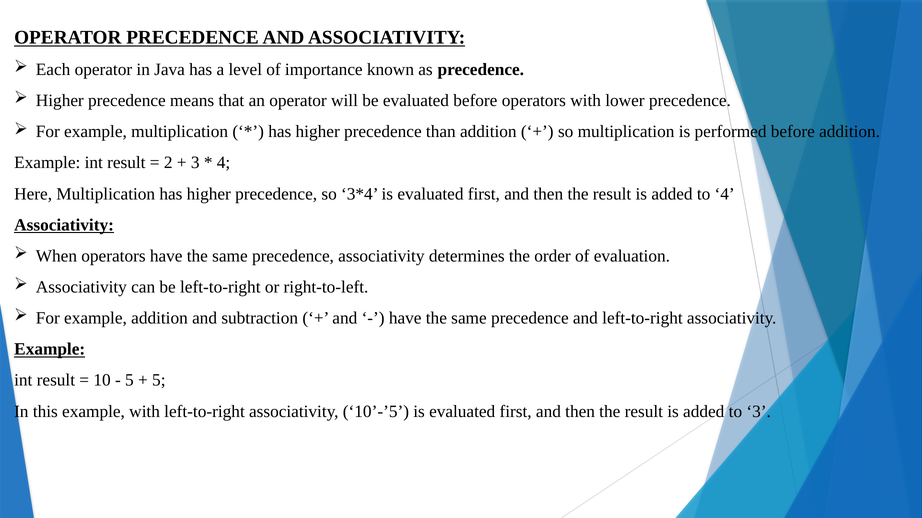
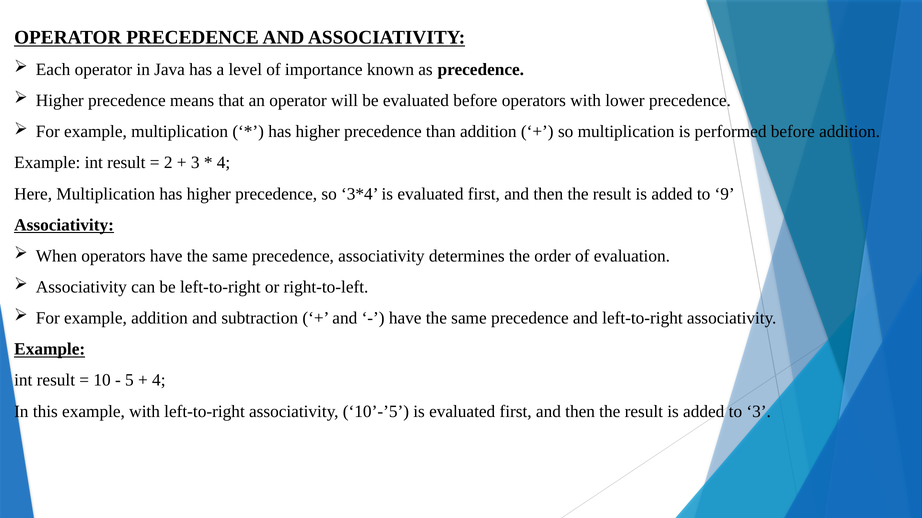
to 4: 4 -> 9
5 at (159, 381): 5 -> 4
